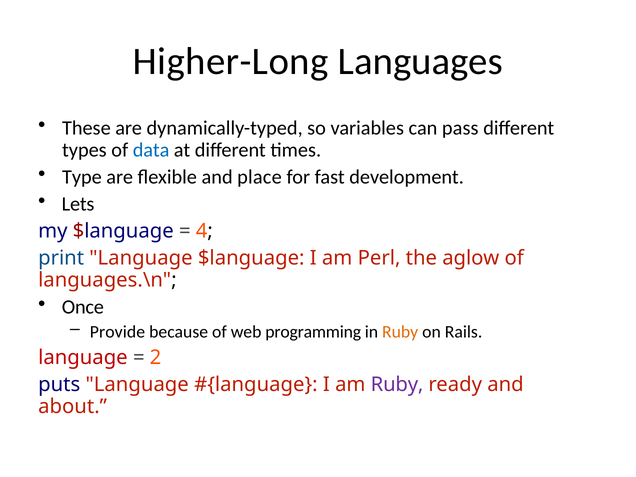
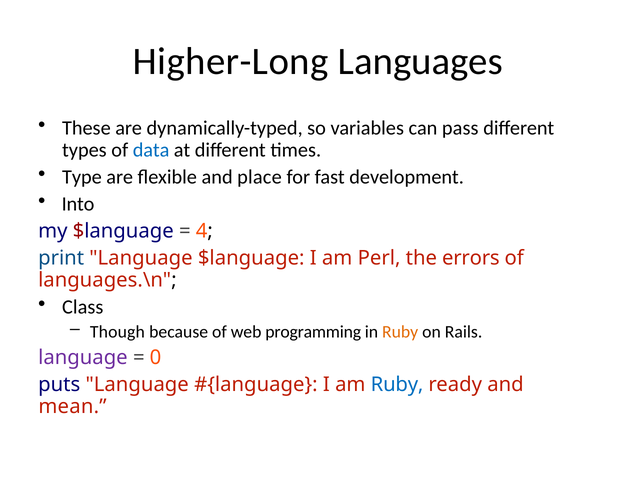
Lets: Lets -> Into
aglow: aglow -> errors
Once: Once -> Class
Provide: Provide -> Though
language at (83, 358) colour: red -> purple
2: 2 -> 0
Ruby at (397, 385) colour: purple -> blue
about: about -> mean
